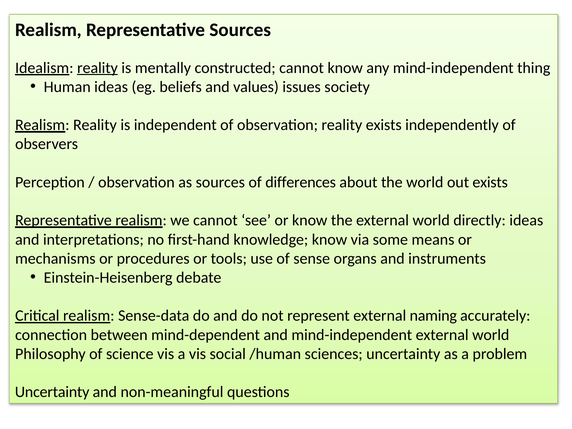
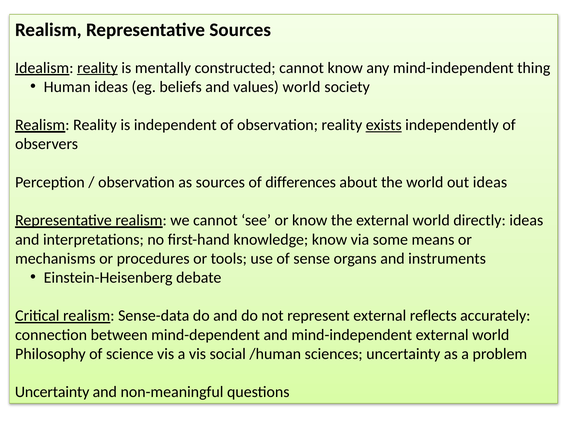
values issues: issues -> world
exists at (384, 125) underline: none -> present
out exists: exists -> ideas
naming: naming -> reflects
